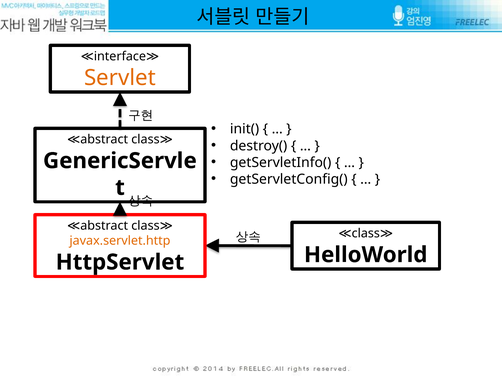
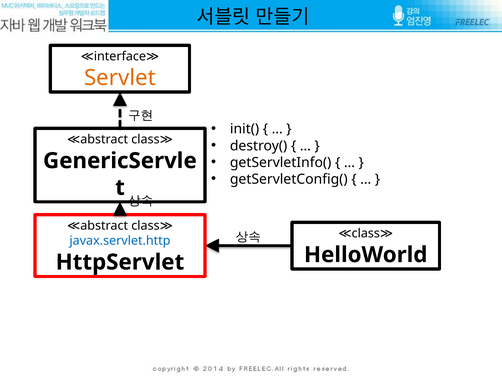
javax.servlet.http colour: orange -> blue
